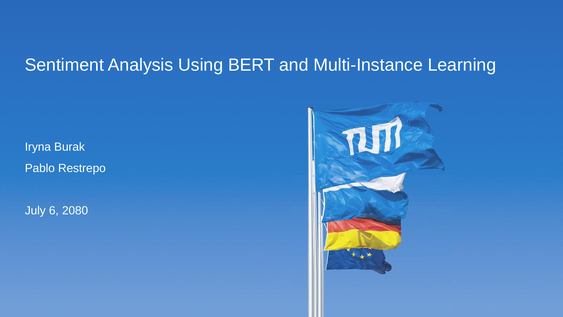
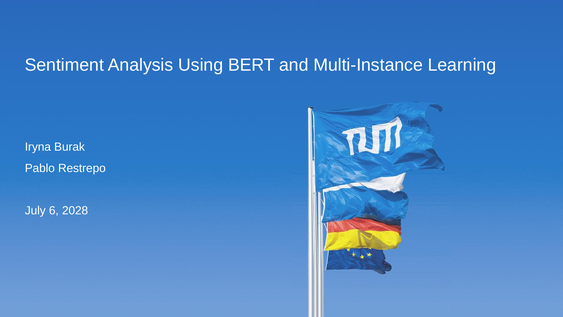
2080: 2080 -> 2028
